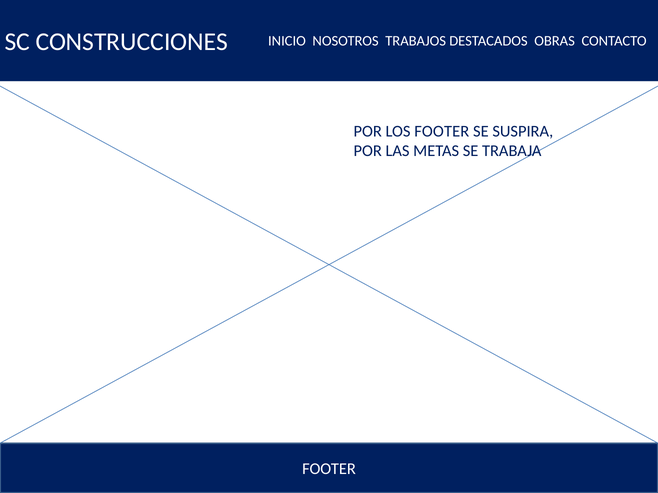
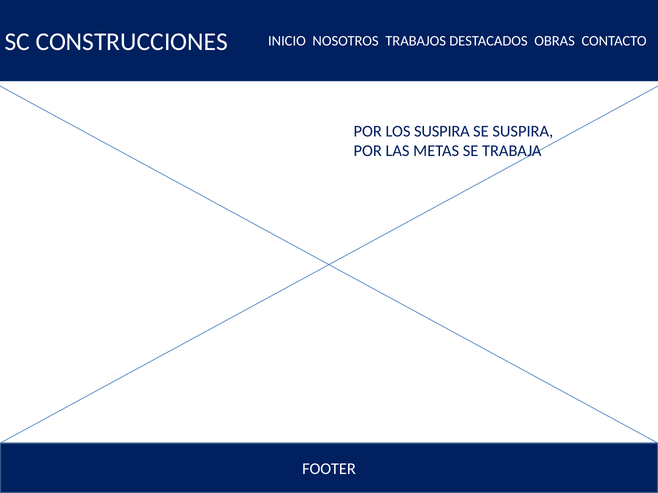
LOS FOOTER: FOOTER -> SUSPIRA
